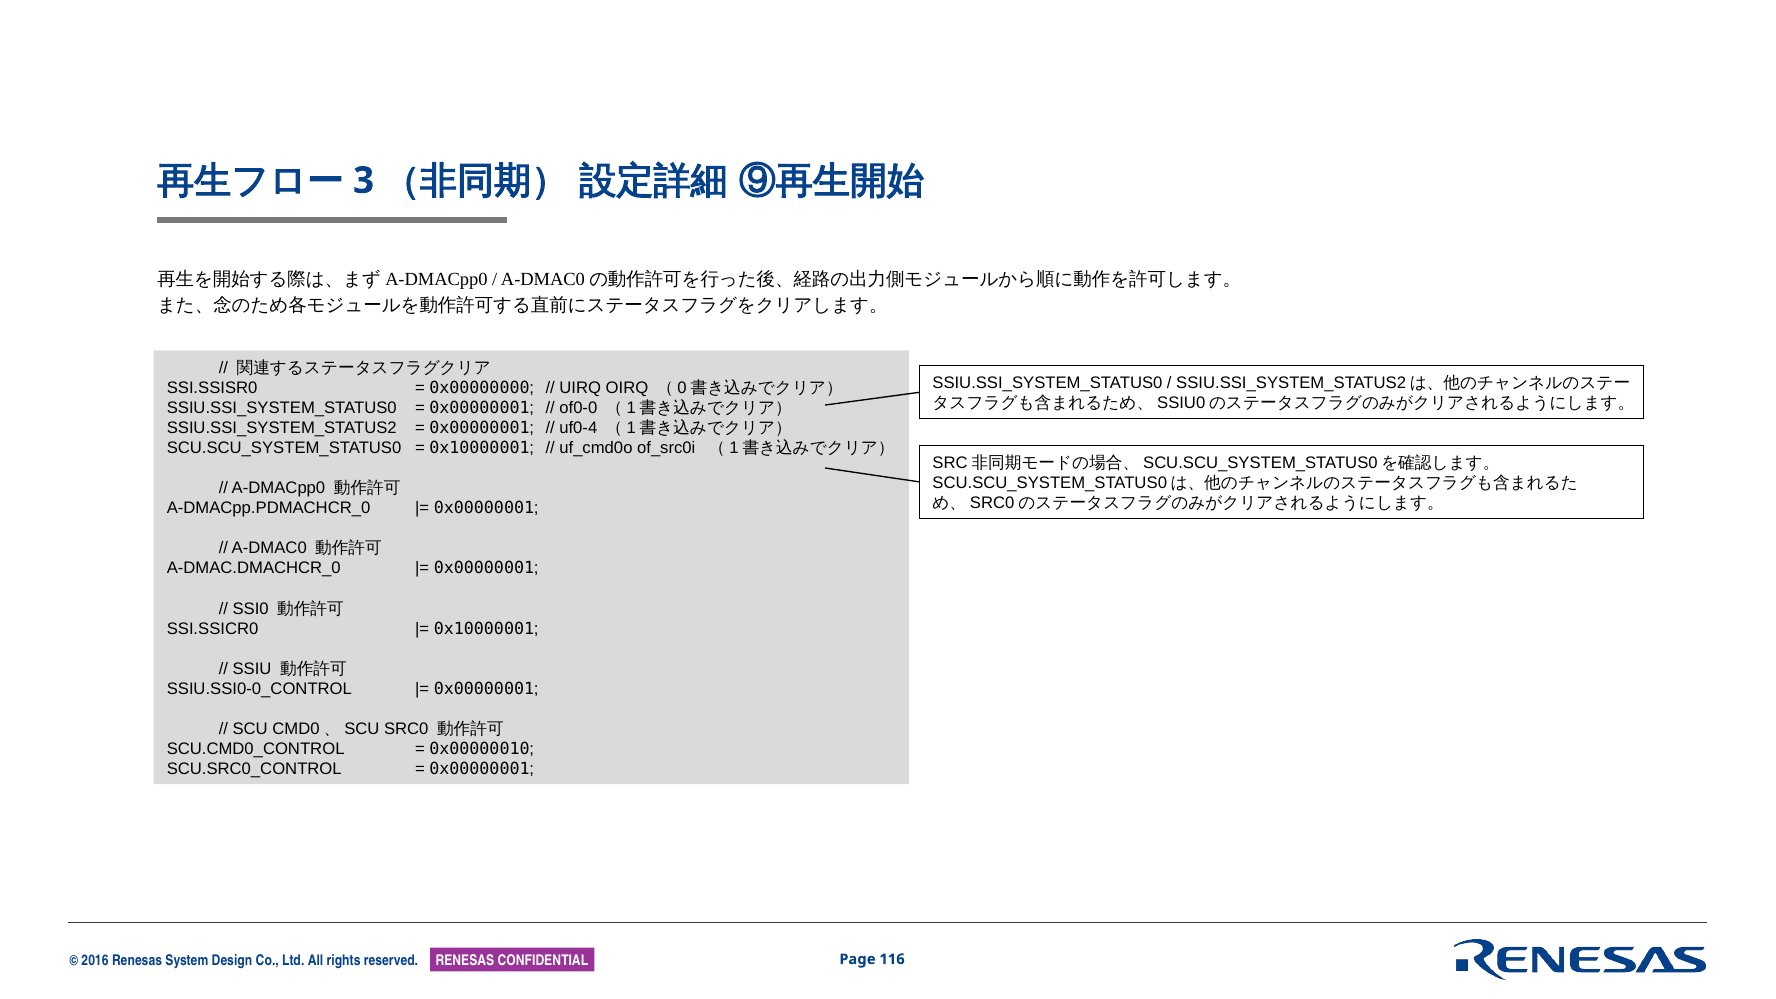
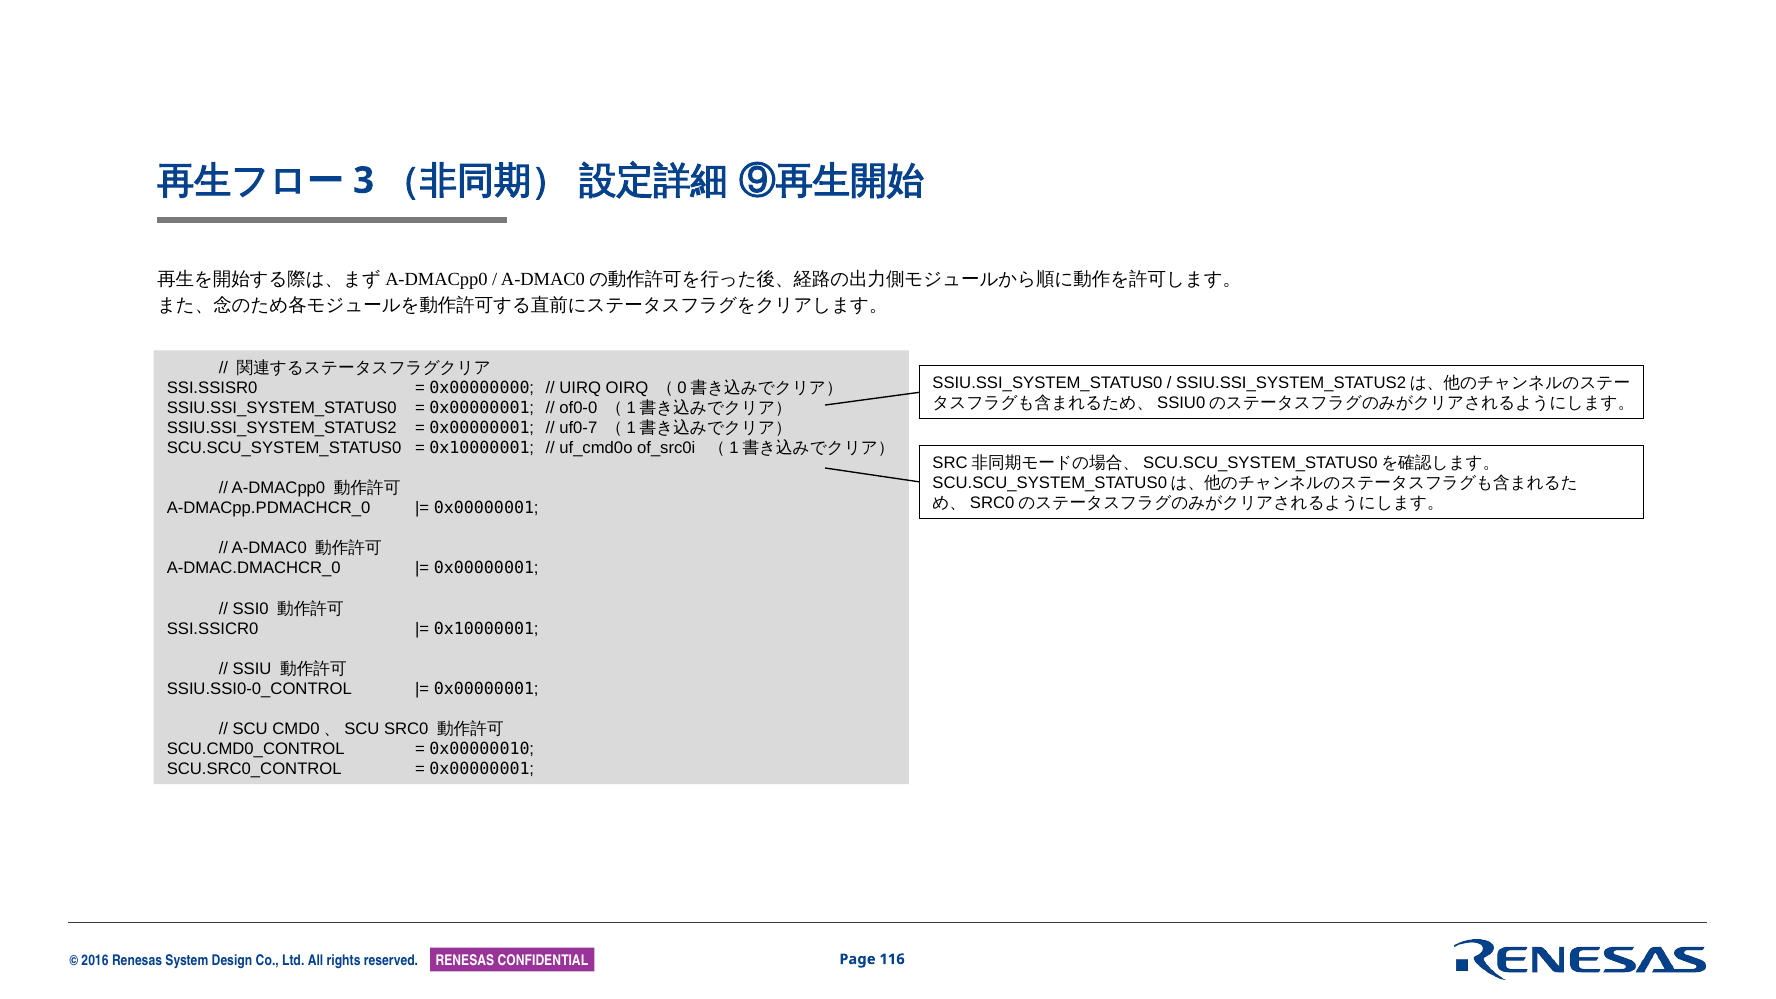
uf0-4: uf0-4 -> uf0-7
